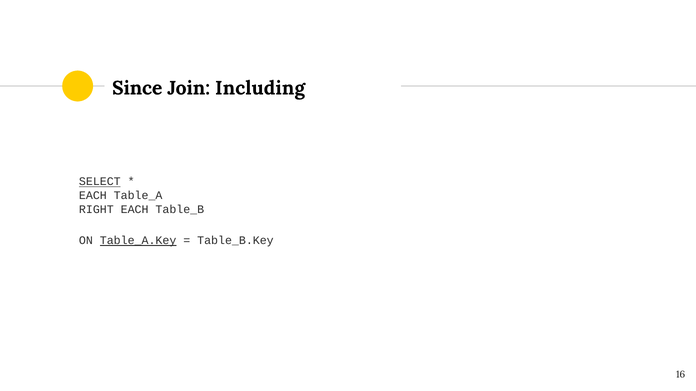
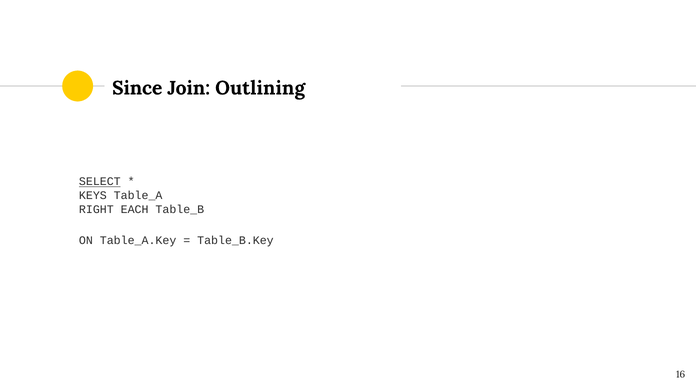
Including: Including -> Outlining
EACH at (93, 196): EACH -> KEYS
Table_A.Key underline: present -> none
